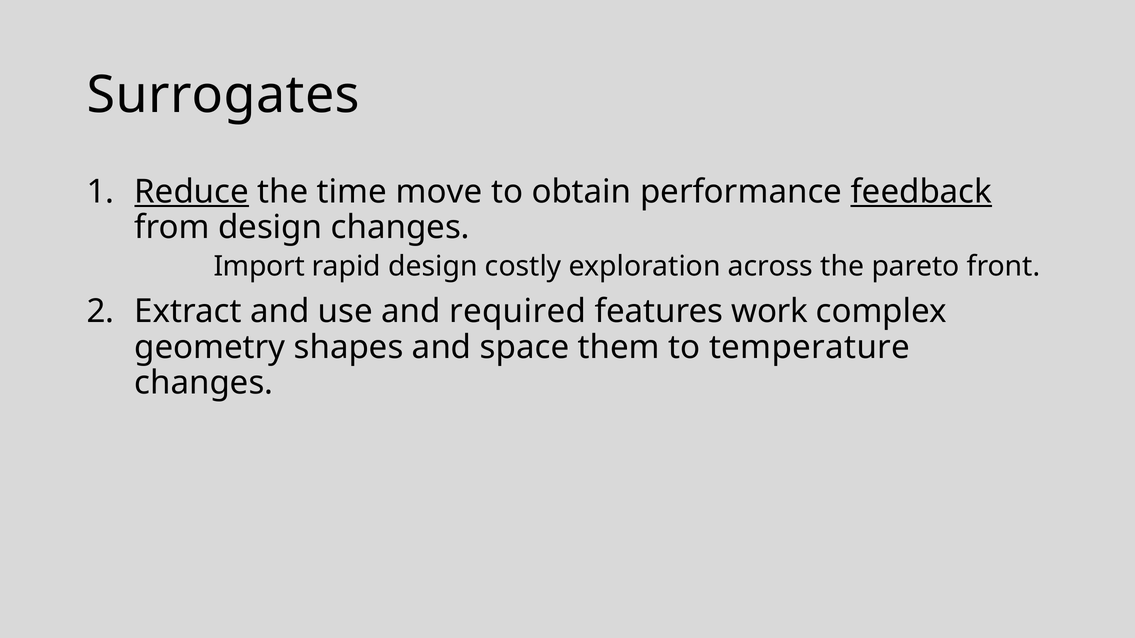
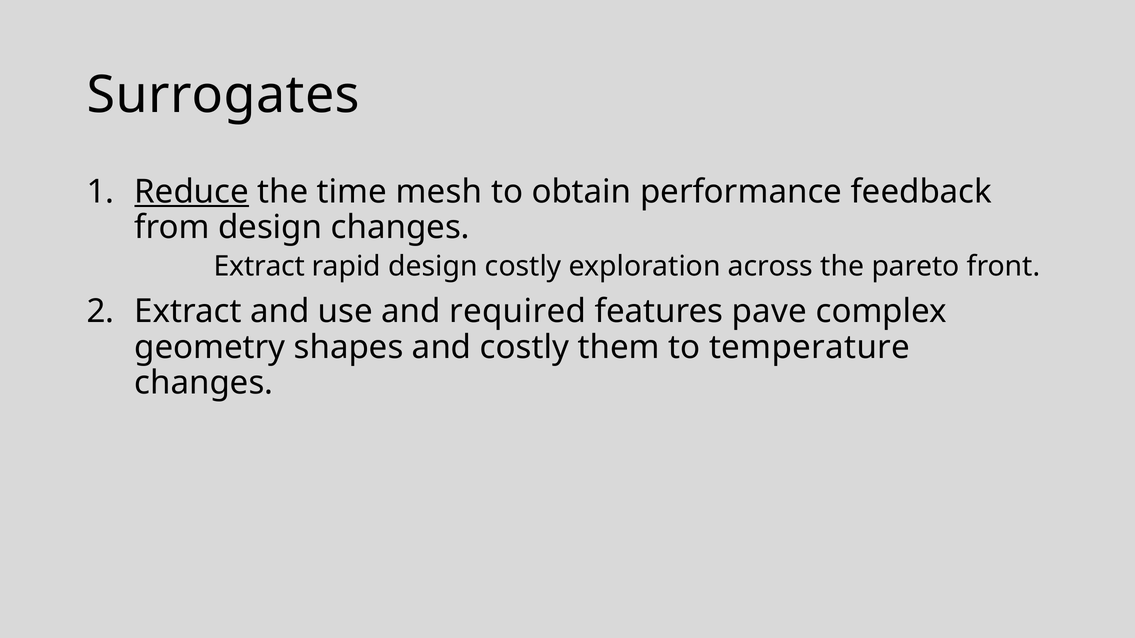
move: move -> mesh
feedback underline: present -> none
Import at (259, 267): Import -> Extract
work: work -> pave
and space: space -> costly
